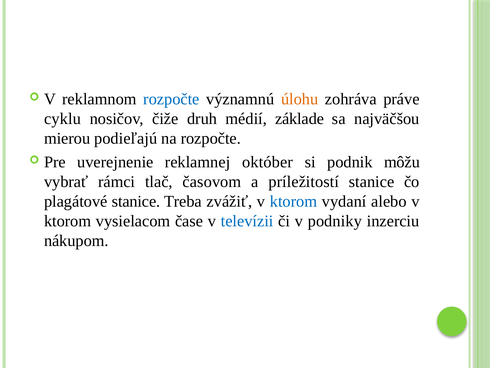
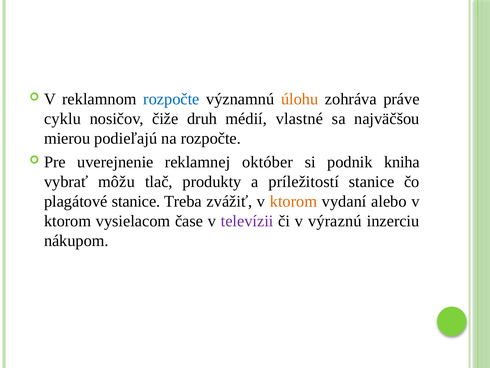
základe: základe -> vlastné
môžu: môžu -> kniha
rámci: rámci -> môžu
časovom: časovom -> produkty
ktorom at (294, 201) colour: blue -> orange
televízii colour: blue -> purple
podniky: podniky -> výraznú
